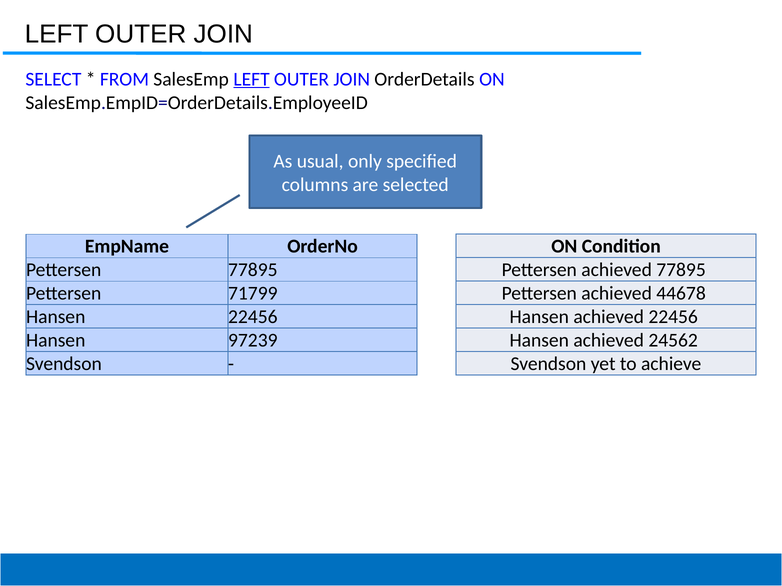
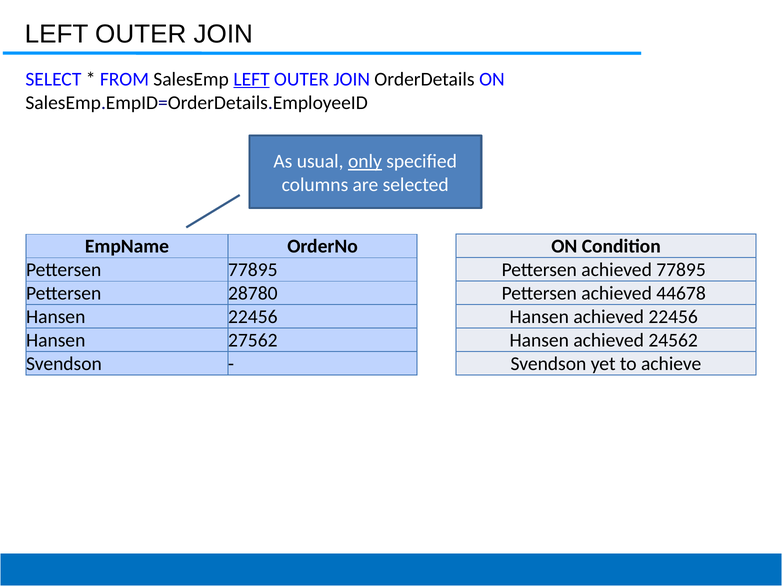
only underline: none -> present
71799: 71799 -> 28780
97239: 97239 -> 27562
